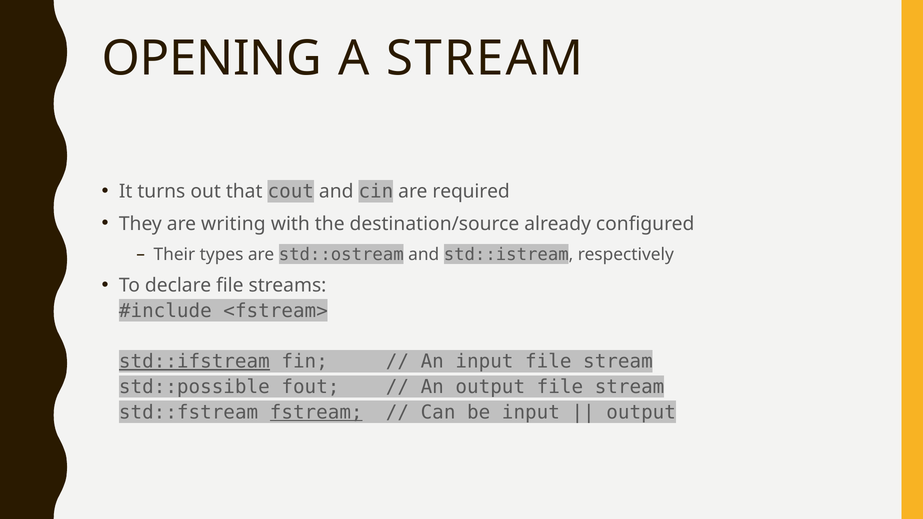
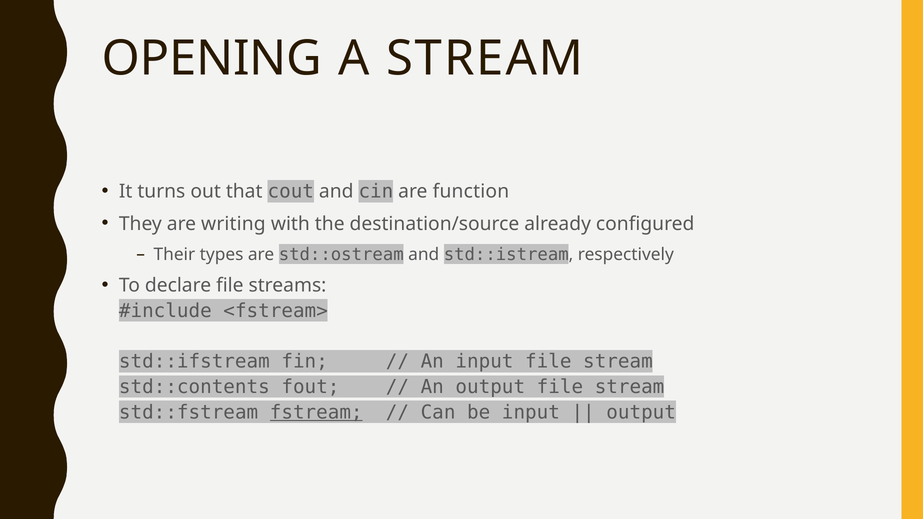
required: required -> function
std::ifstream underline: present -> none
std::possible: std::possible -> std::contents
